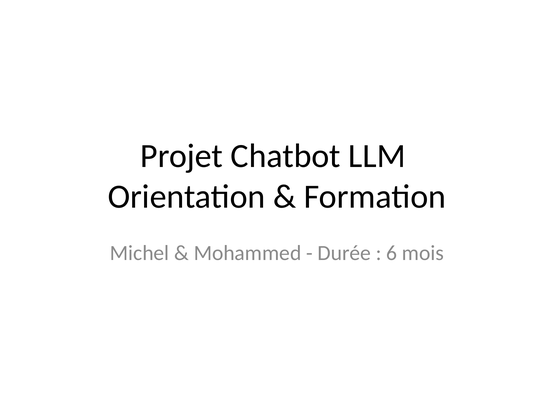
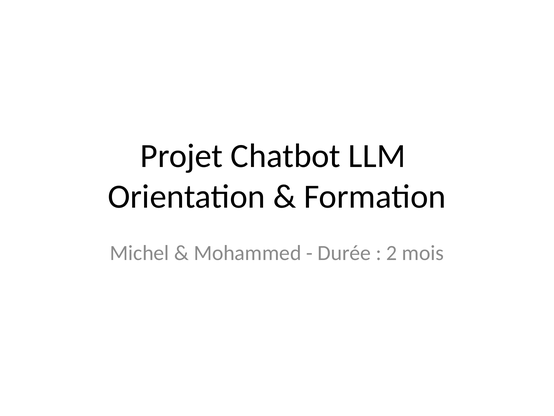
6: 6 -> 2
